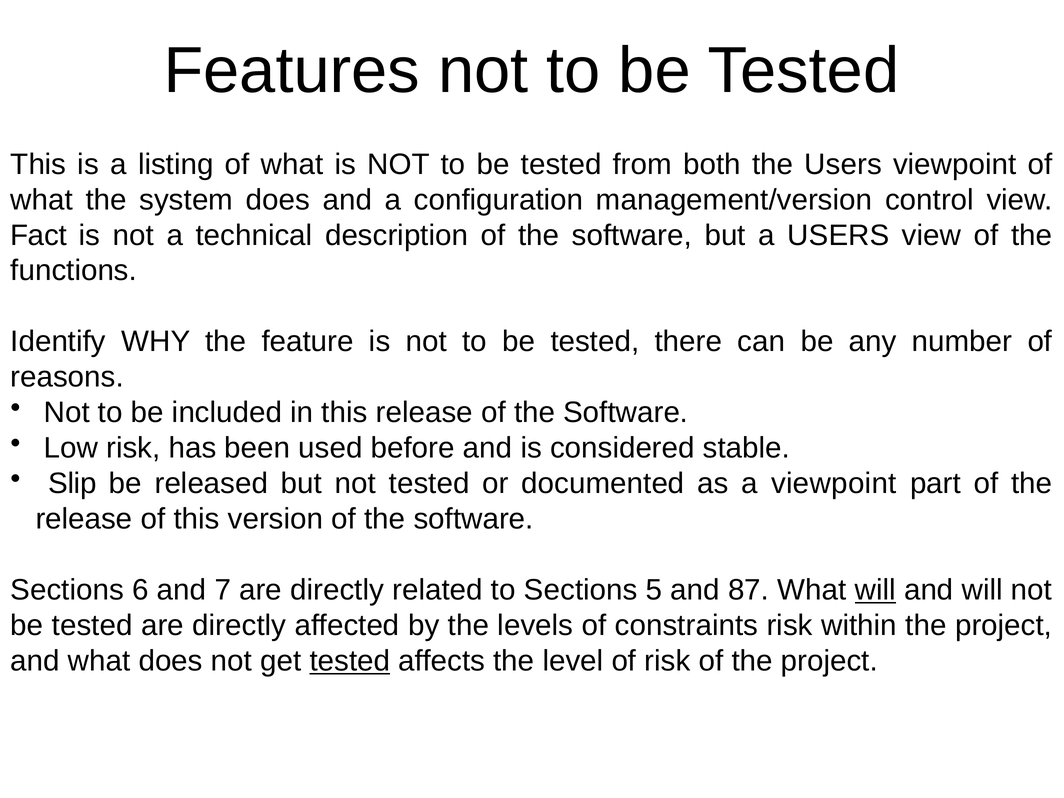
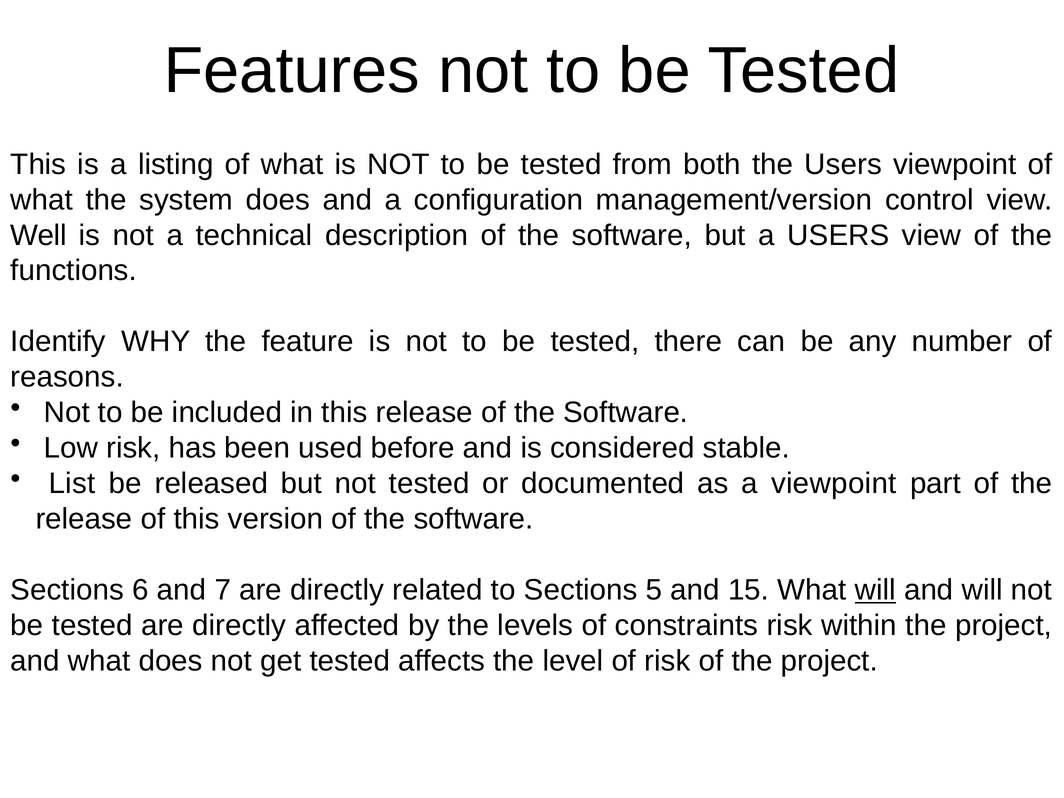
Fact: Fact -> Well
Slip: Slip -> List
87: 87 -> 15
tested at (350, 661) underline: present -> none
